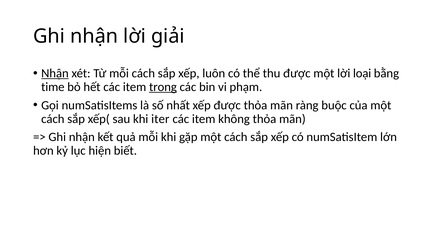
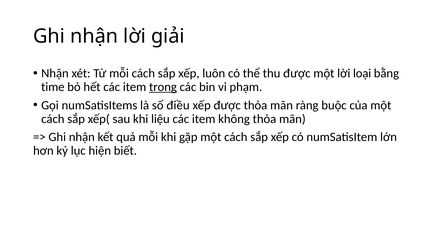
Nhận at (55, 73) underline: present -> none
nhất: nhất -> điều
iter: iter -> liệu
